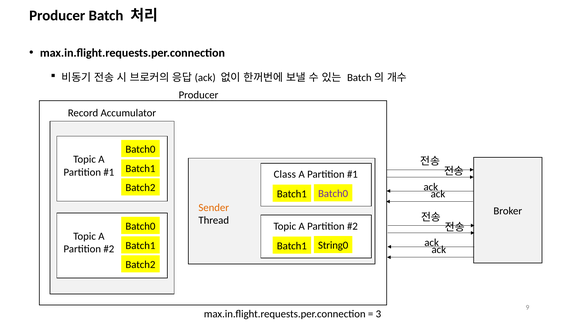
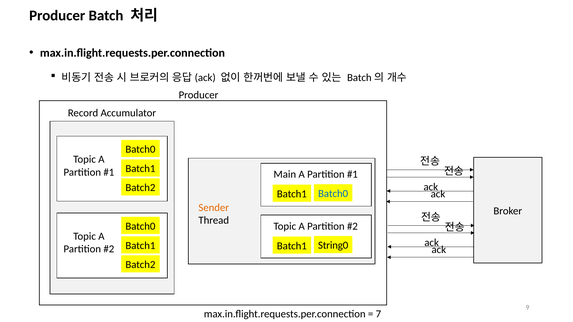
Class: Class -> Main
Batch0 at (333, 194) colour: purple -> blue
3: 3 -> 7
